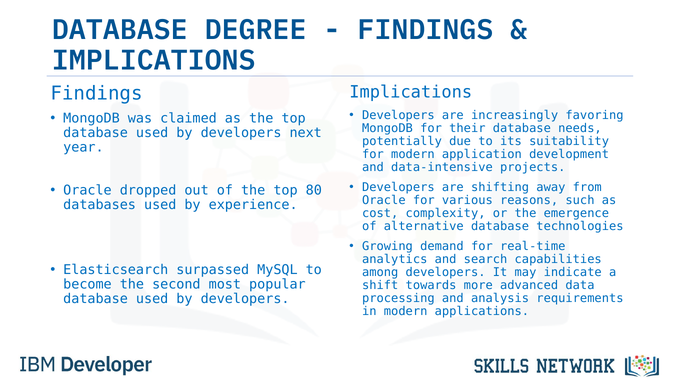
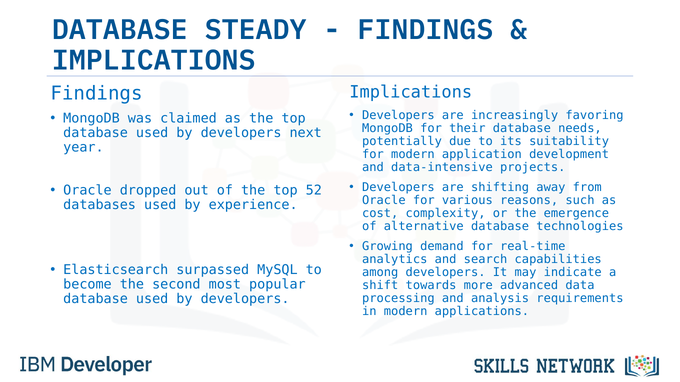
DEGREE: DEGREE -> STEADY
80: 80 -> 52
